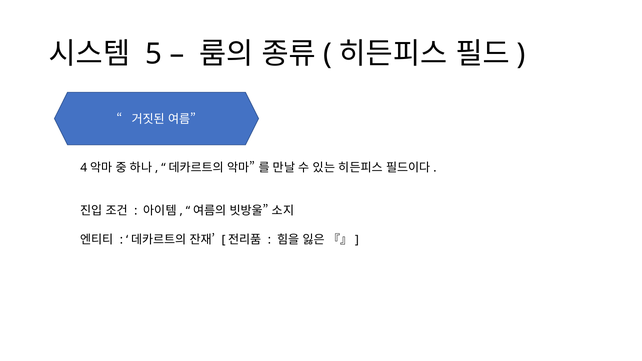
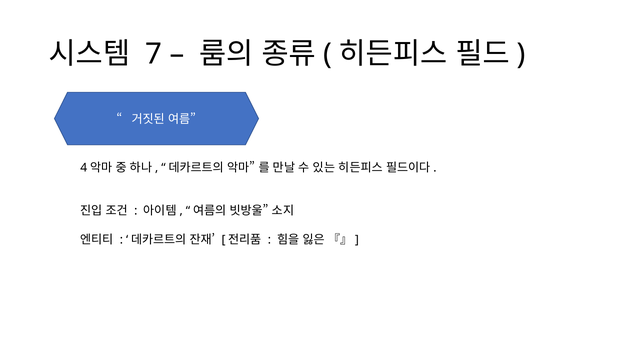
5: 5 -> 7
